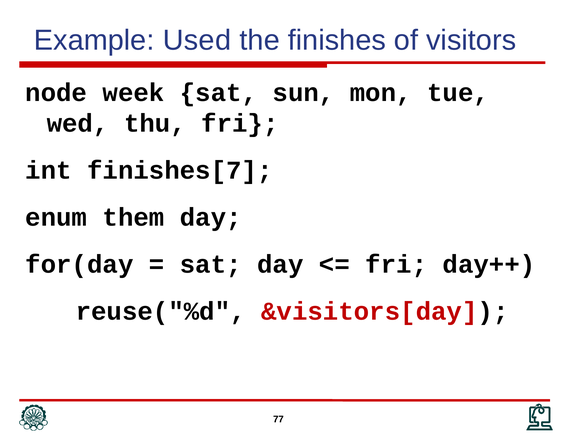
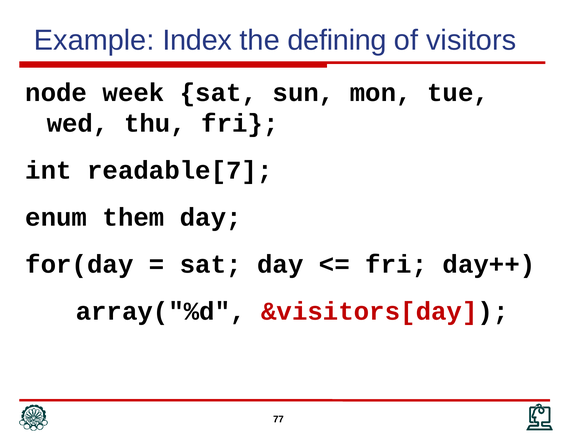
Used: Used -> Index
finishes: finishes -> defining
finishes[7: finishes[7 -> readable[7
reuse("%d: reuse("%d -> array("%d
